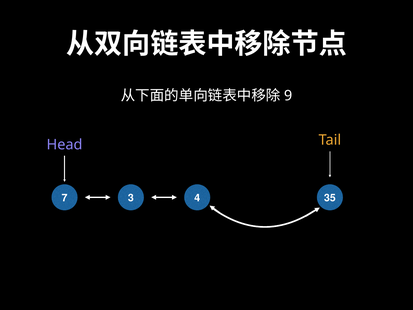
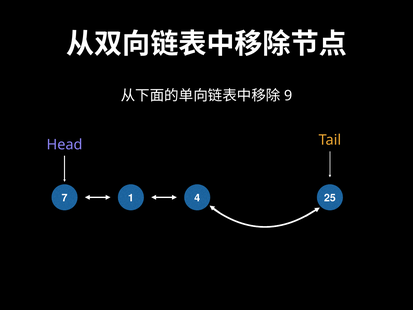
3: 3 -> 1
35: 35 -> 25
